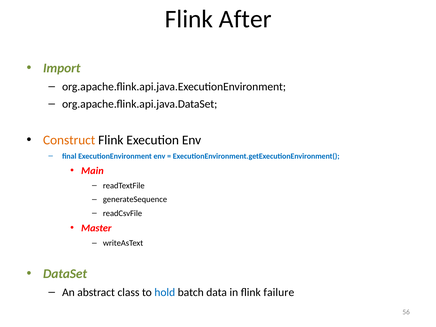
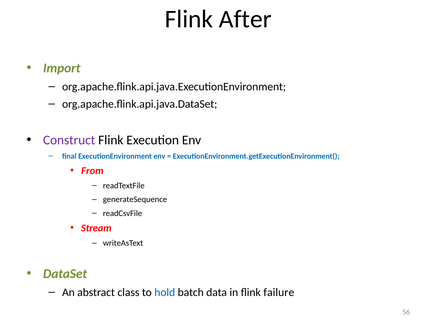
Construct colour: orange -> purple
Main: Main -> From
Master: Master -> Stream
